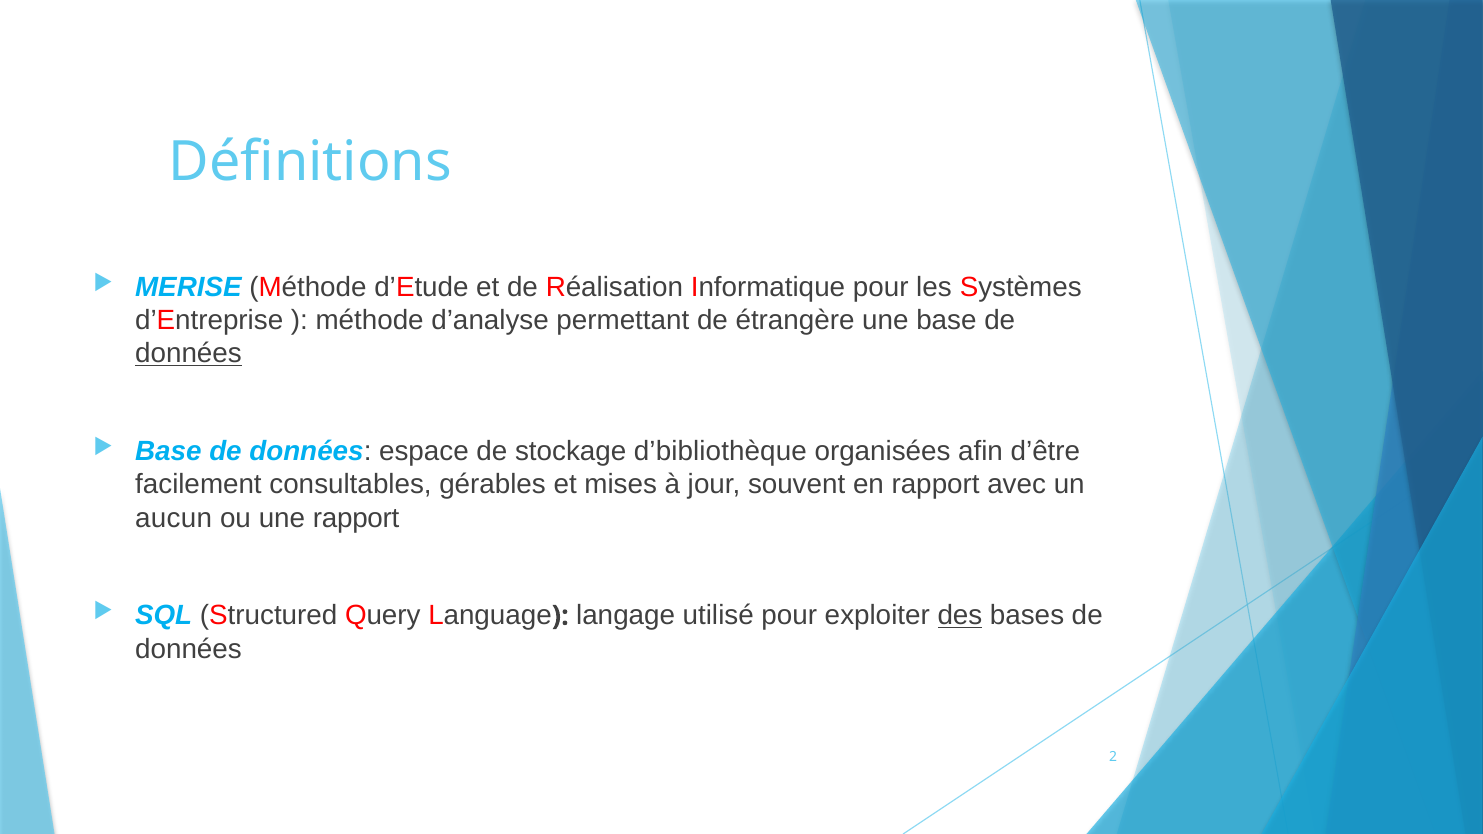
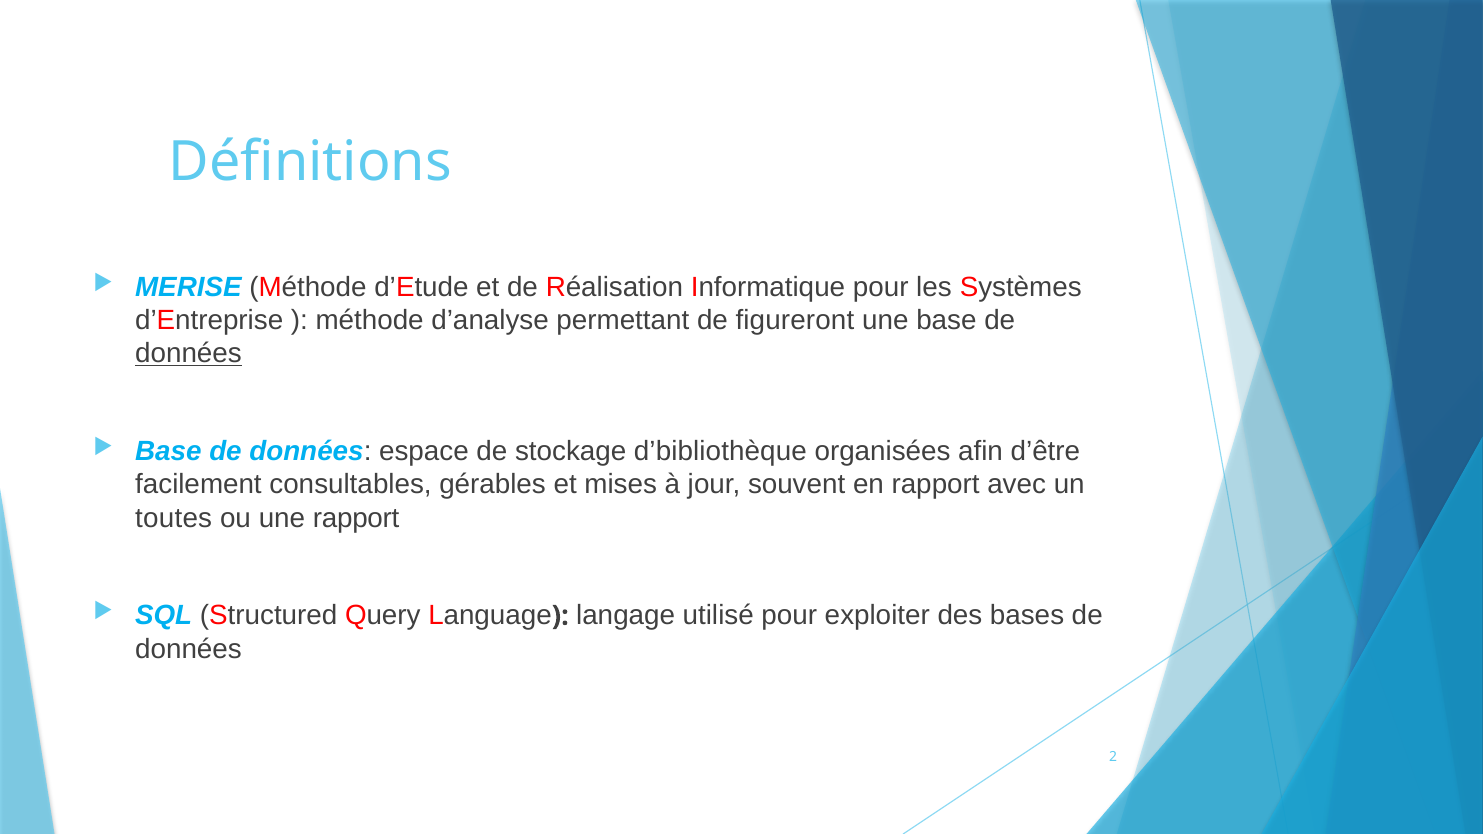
étrangère: étrangère -> figureront
aucun: aucun -> toutes
des underline: present -> none
